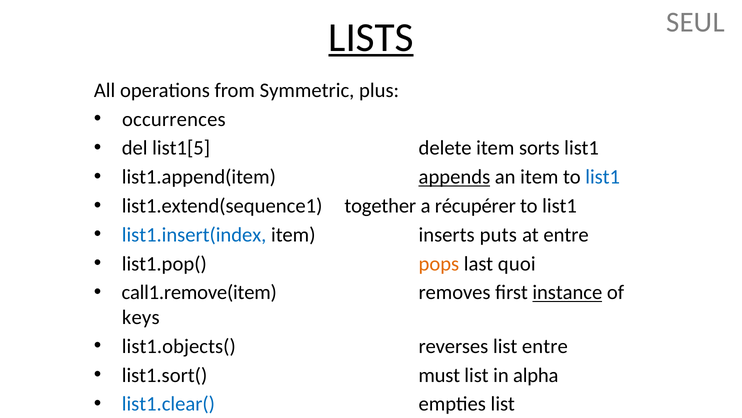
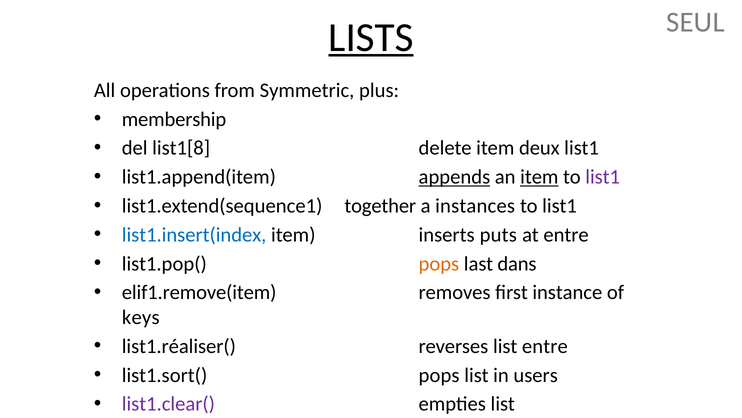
occurrences: occurrences -> membership
list1[5: list1[5 -> list1[8
sorts: sorts -> deux
item at (539, 177) underline: none -> present
list1 at (603, 177) colour: blue -> purple
récupérer: récupérer -> instances
quoi: quoi -> dans
call1.remove(item: call1.remove(item -> elif1.remove(item
instance underline: present -> none
list1.objects(: list1.objects( -> list1.réaliser(
list1.sort( must: must -> pops
alpha: alpha -> users
list1.clear( colour: blue -> purple
